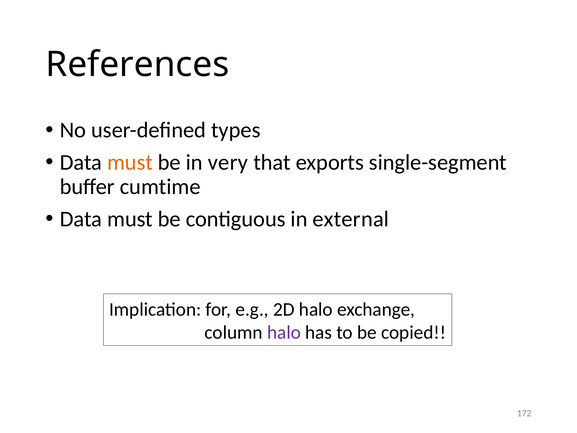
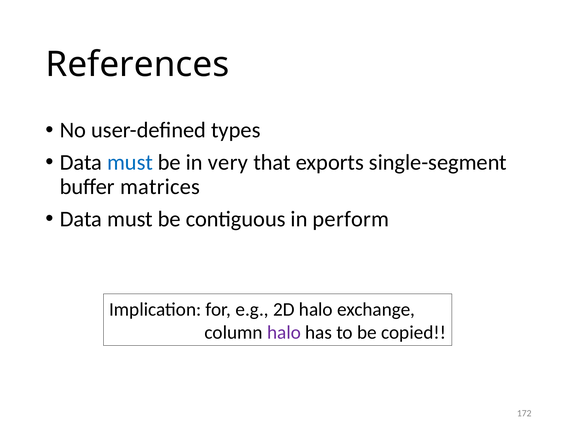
must at (130, 162) colour: orange -> blue
cumtime: cumtime -> matrices
external: external -> perform
